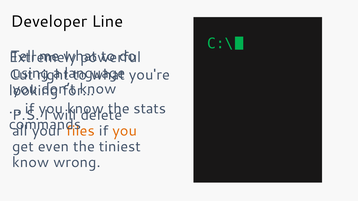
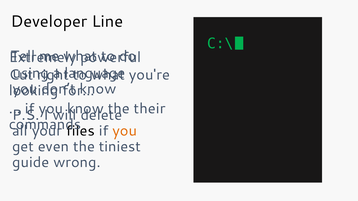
stats: stats -> their
files colour: orange -> black
know at (31, 163): know -> guide
